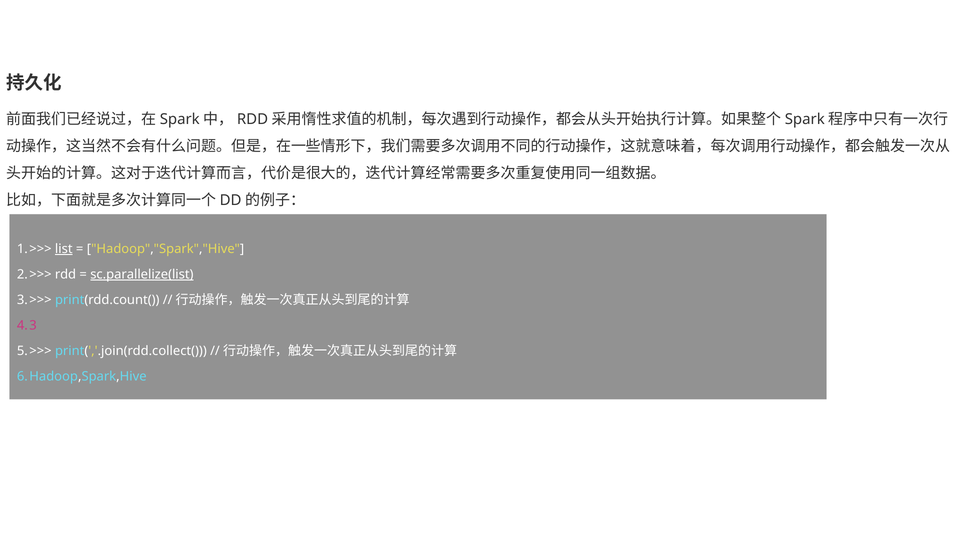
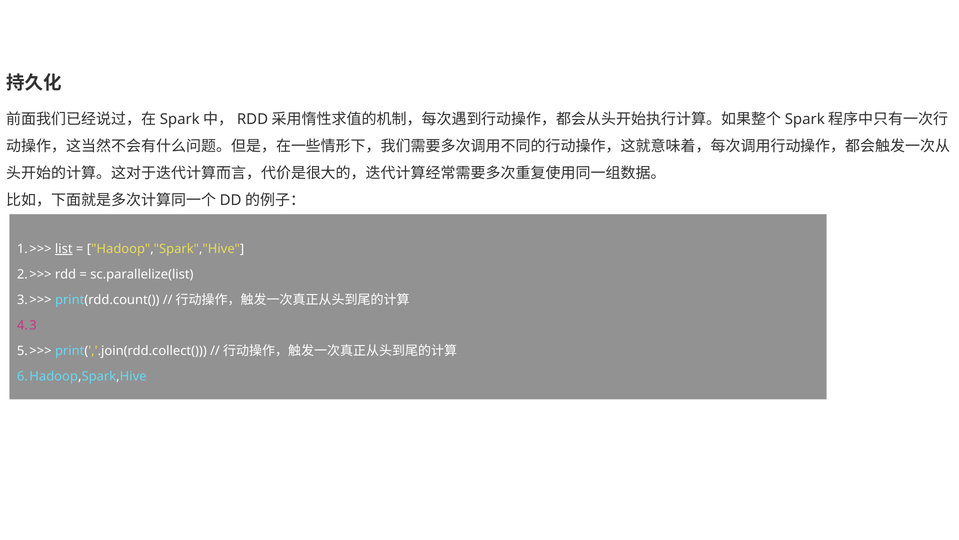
sc.parallelize(list underline: present -> none
